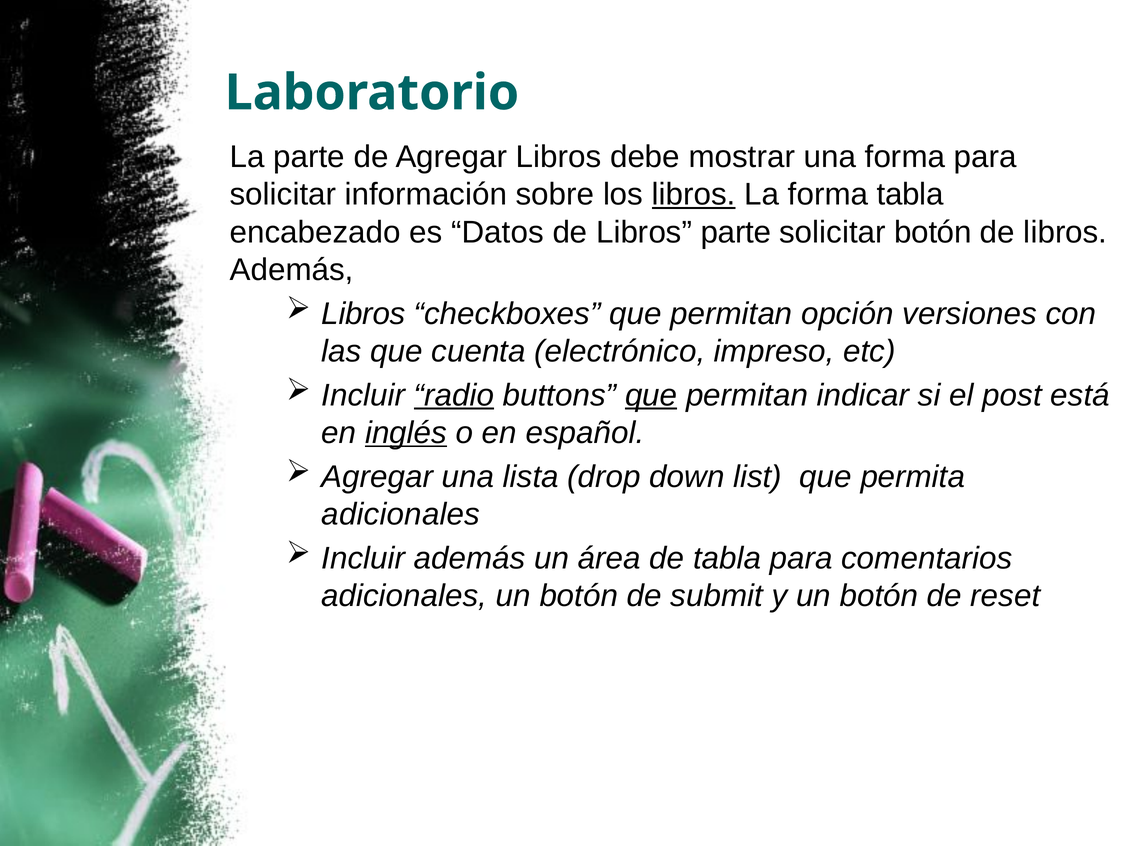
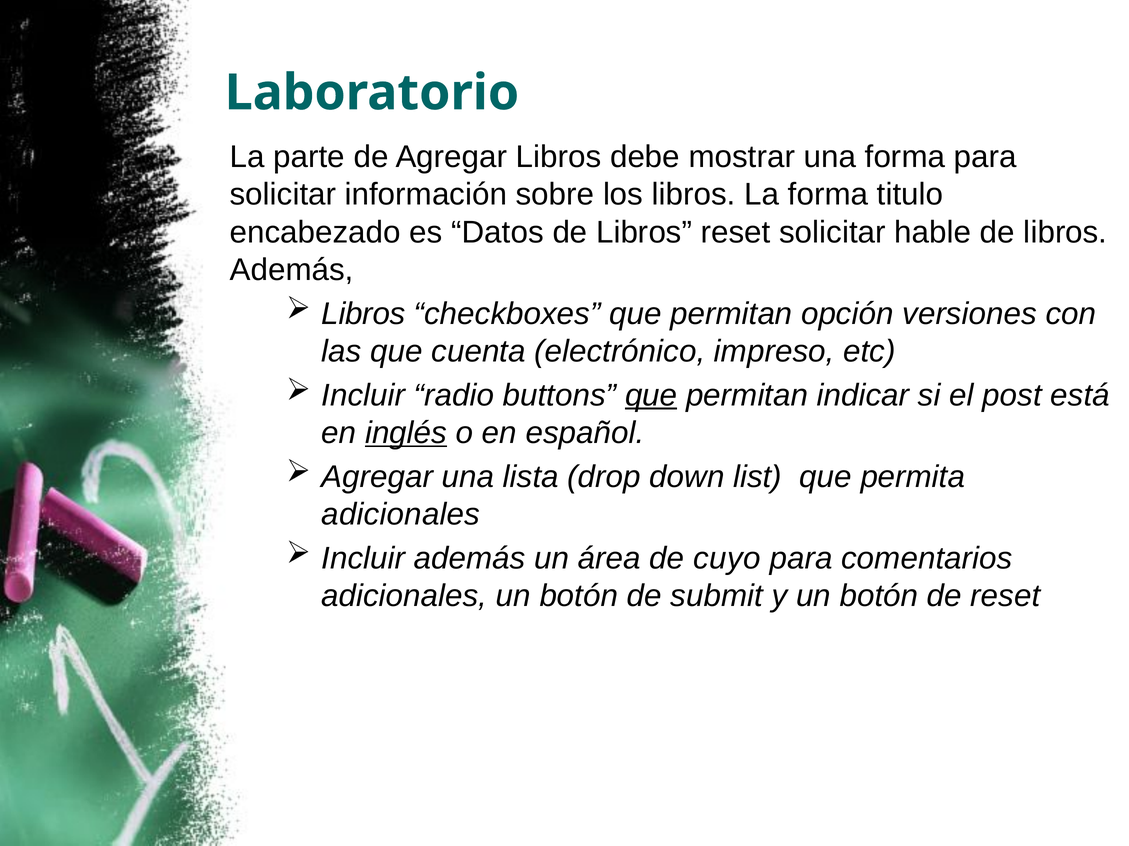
libros at (694, 195) underline: present -> none
forma tabla: tabla -> titulo
Libros parte: parte -> reset
solicitar botón: botón -> hable
radio underline: present -> none
de tabla: tabla -> cuyo
